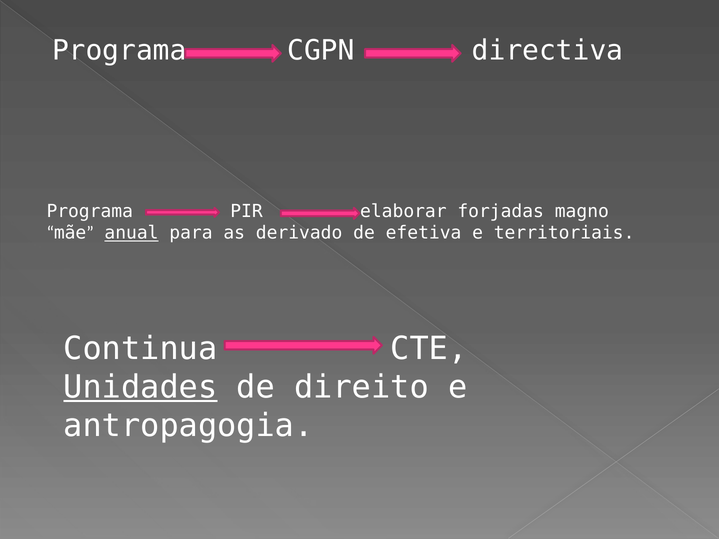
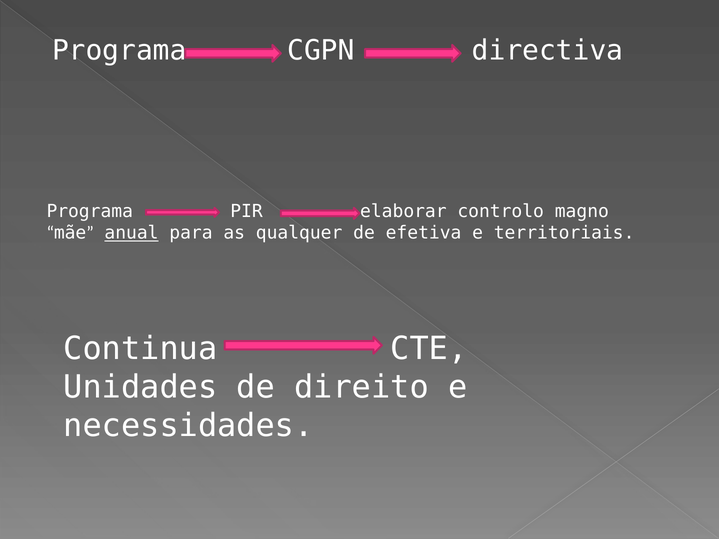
forjadas: forjadas -> controlo
derivado: derivado -> qualquer
Unidades underline: present -> none
antropagogia: antropagogia -> necessidades
